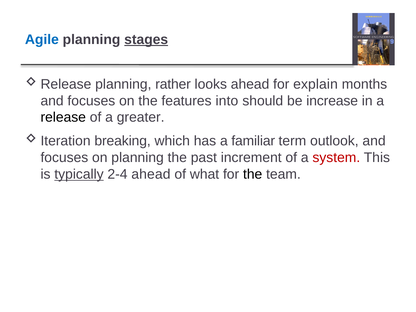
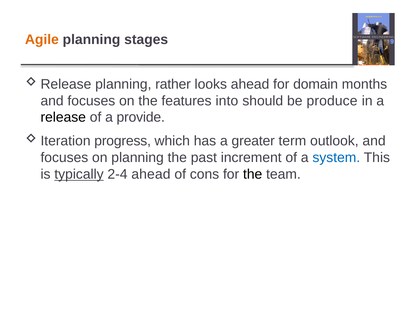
Agile colour: blue -> orange
stages underline: present -> none
explain: explain -> domain
increase: increase -> produce
greater: greater -> provide
breaking: breaking -> progress
familiar: familiar -> greater
system colour: red -> blue
what: what -> cons
